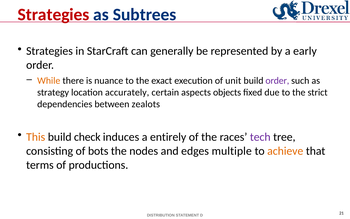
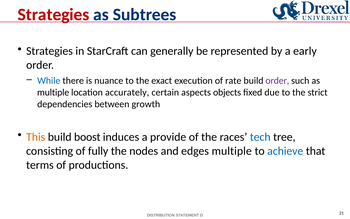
While colour: orange -> blue
unit: unit -> rate
strategy at (53, 92): strategy -> multiple
zealots: zealots -> growth
check: check -> boost
entirely: entirely -> provide
tech colour: purple -> blue
bots: bots -> fully
achieve colour: orange -> blue
